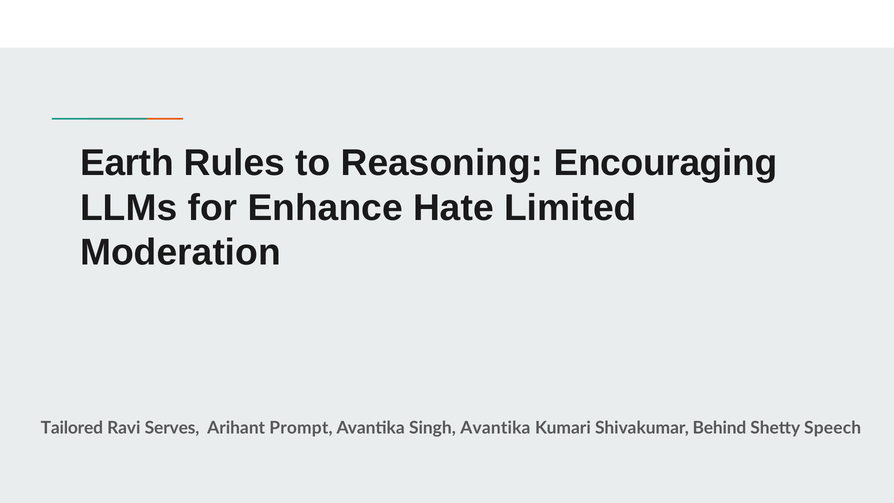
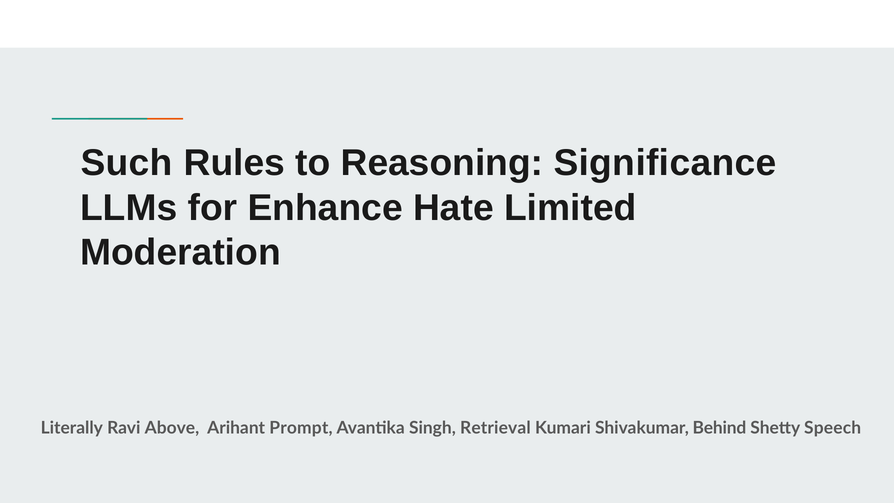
Earth: Earth -> Such
Encouraging: Encouraging -> Significance
Tailored: Tailored -> Literally
Serves: Serves -> Above
Singh Avantika: Avantika -> Retrieval
